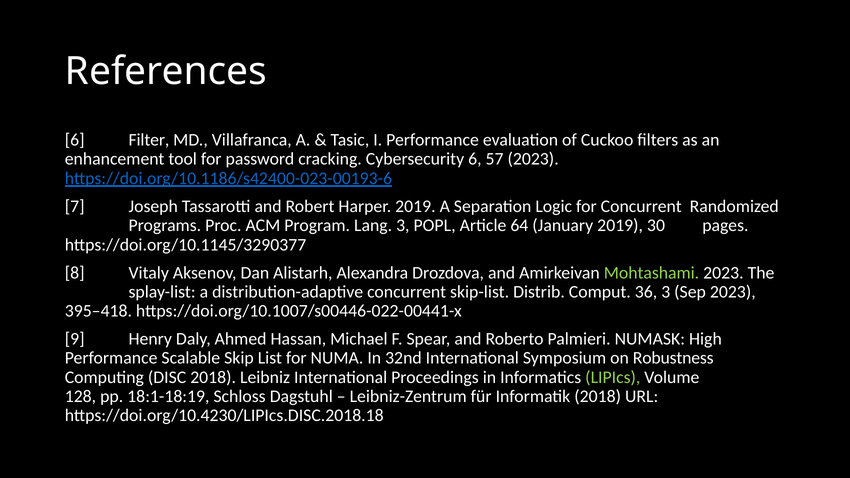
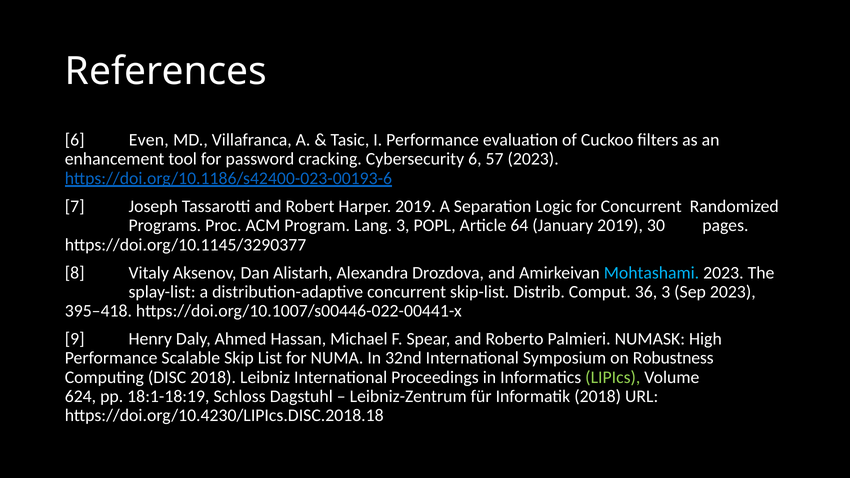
Filter: Filter -> Even
Mohtashami colour: light green -> light blue
128: 128 -> 624
